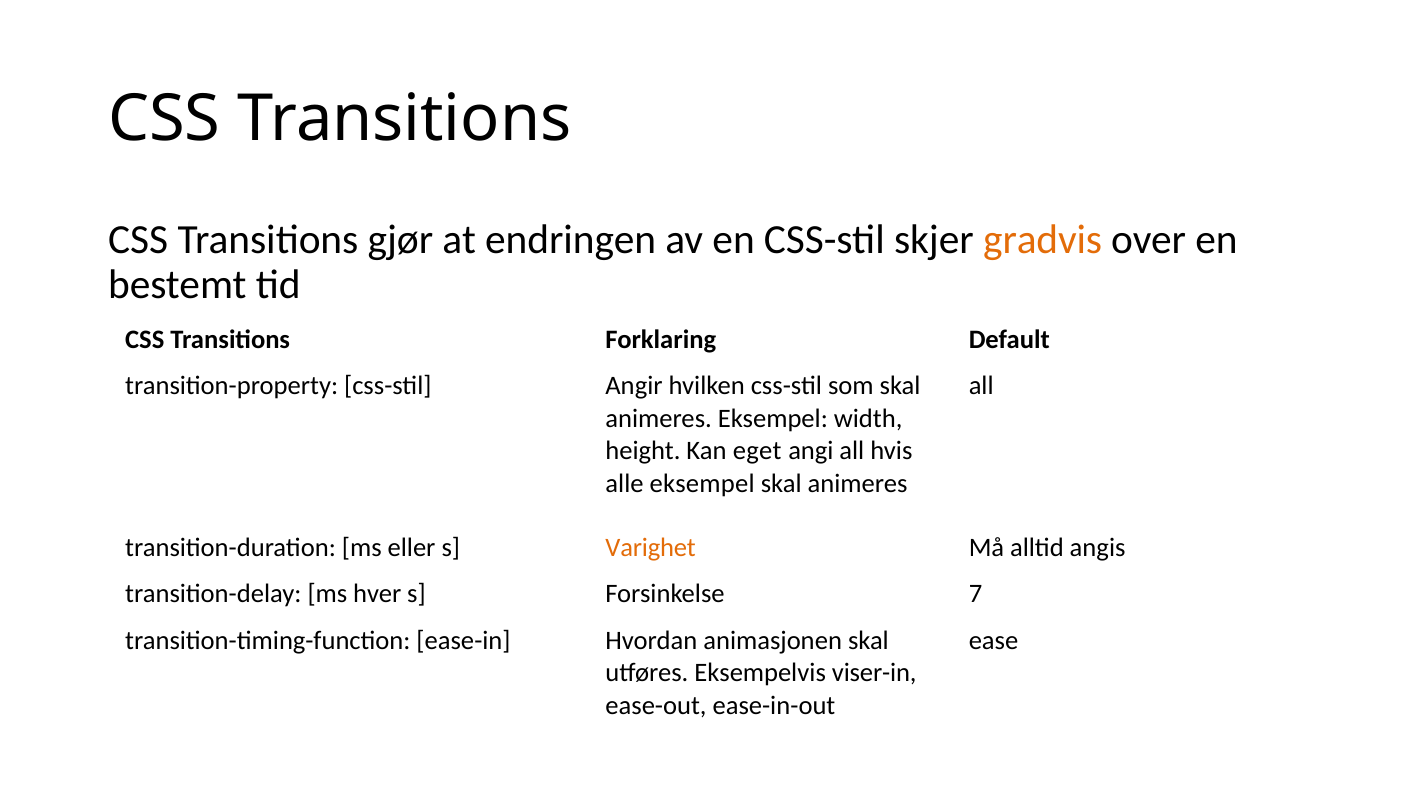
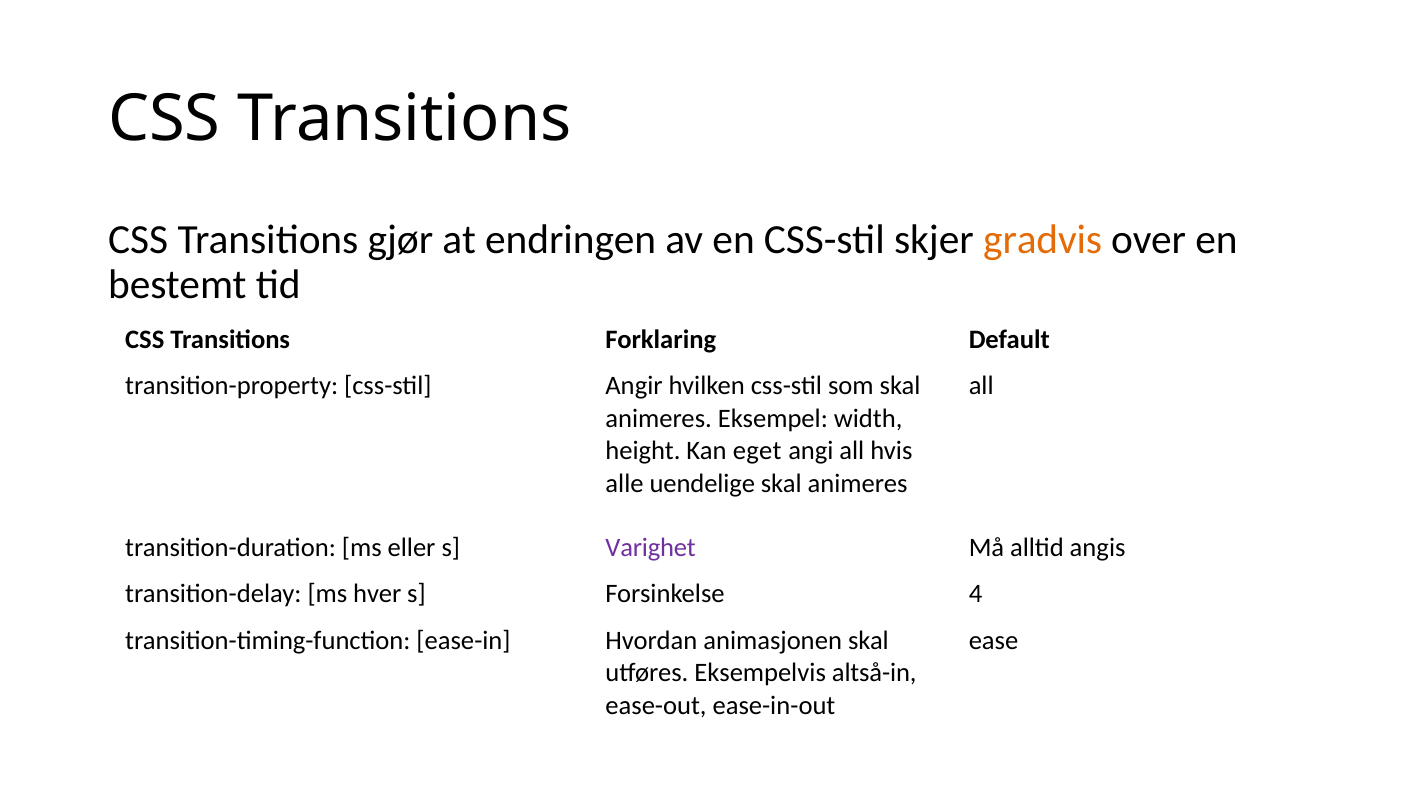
alle eksempel: eksempel -> uendelige
Varighet colour: orange -> purple
7: 7 -> 4
viser-in: viser-in -> altså-in
